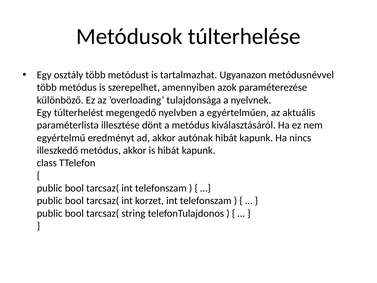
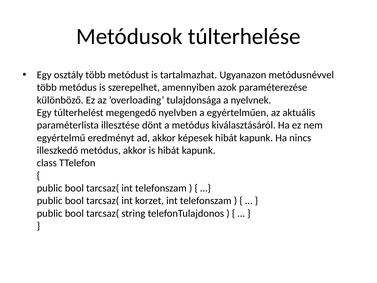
autónak: autónak -> képesek
